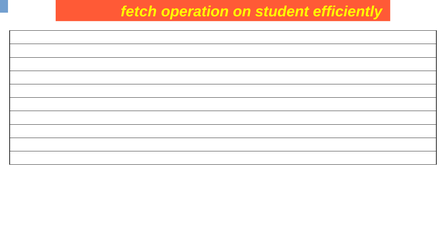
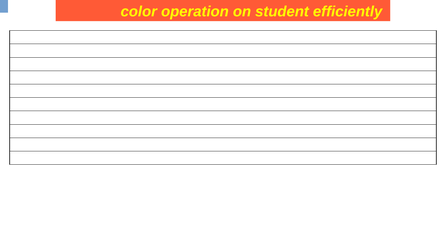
fetch: fetch -> color
